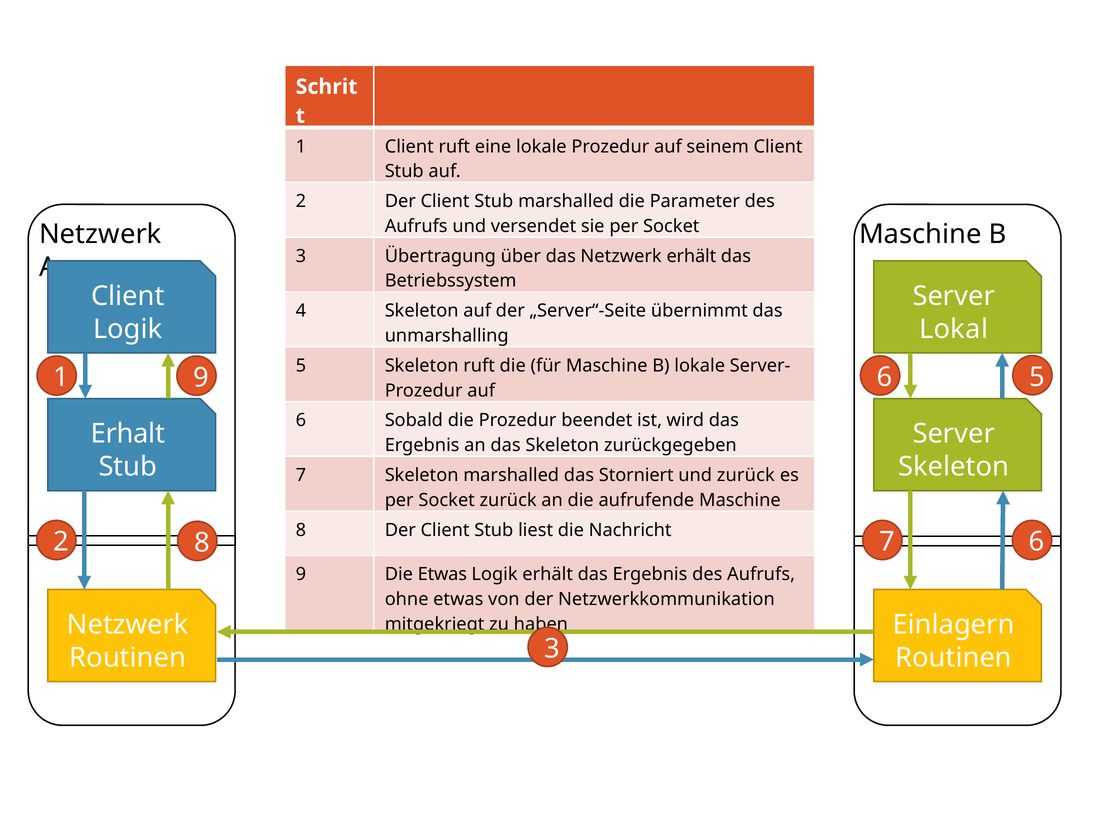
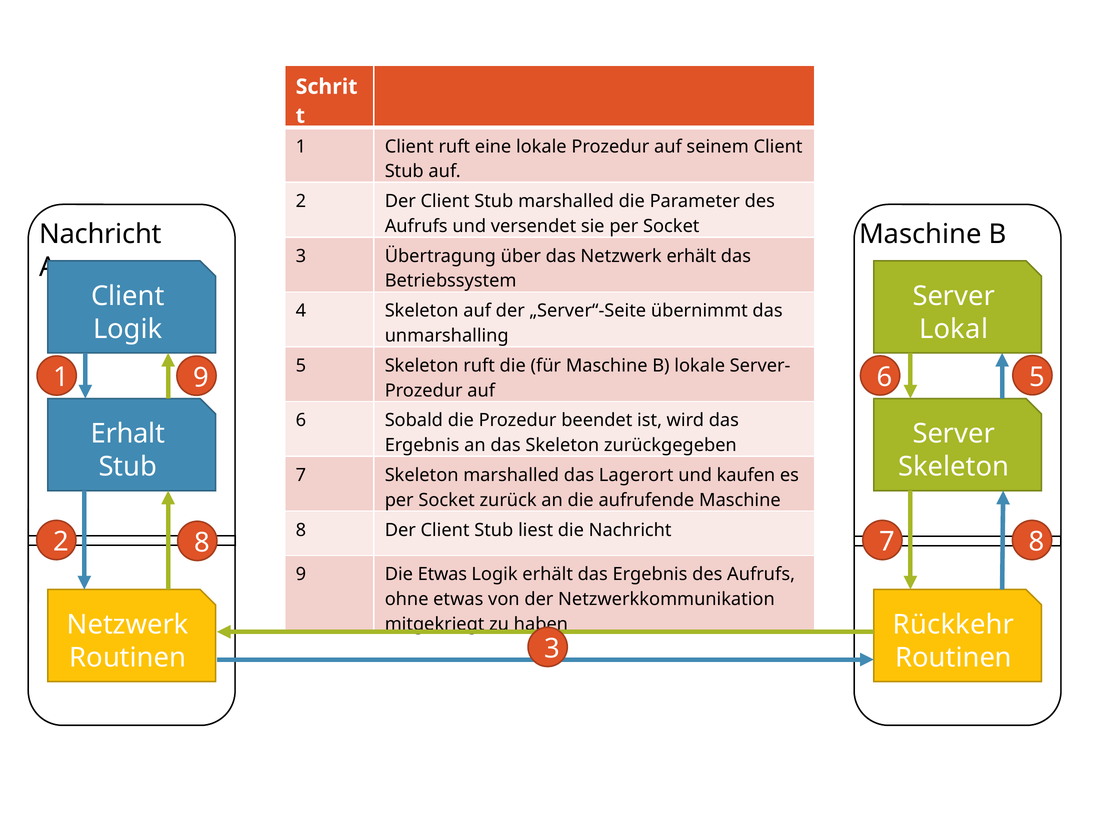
Netzwerk at (100, 234): Netzwerk -> Nachricht
Storniert: Storniert -> Lagerort
und zurück: zurück -> kaufen
2 6: 6 -> 8
Einlagern: Einlagern -> Rückkehr
